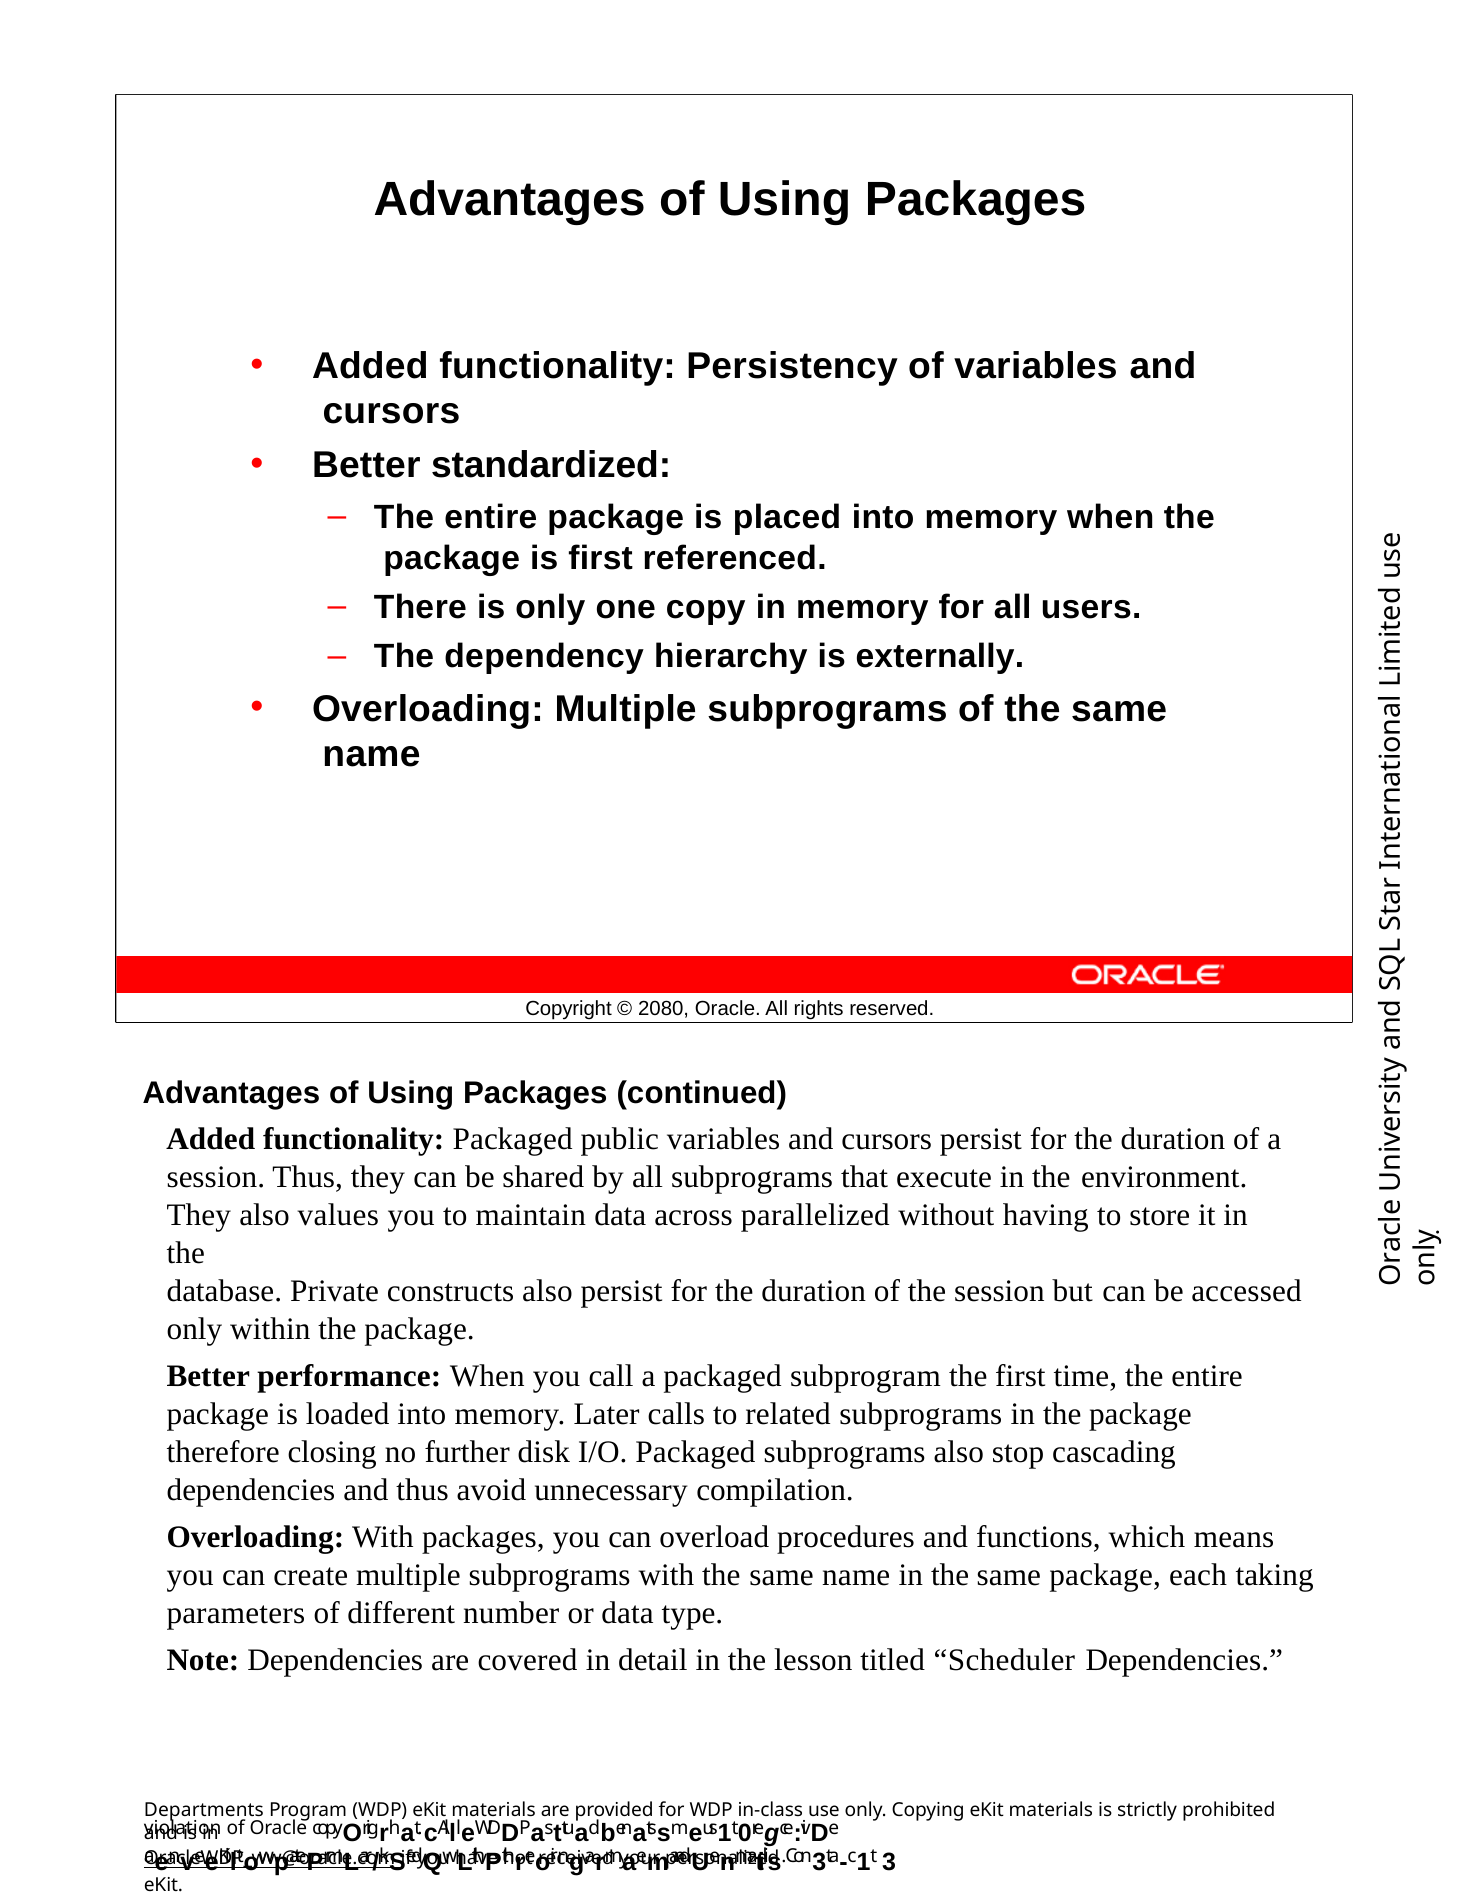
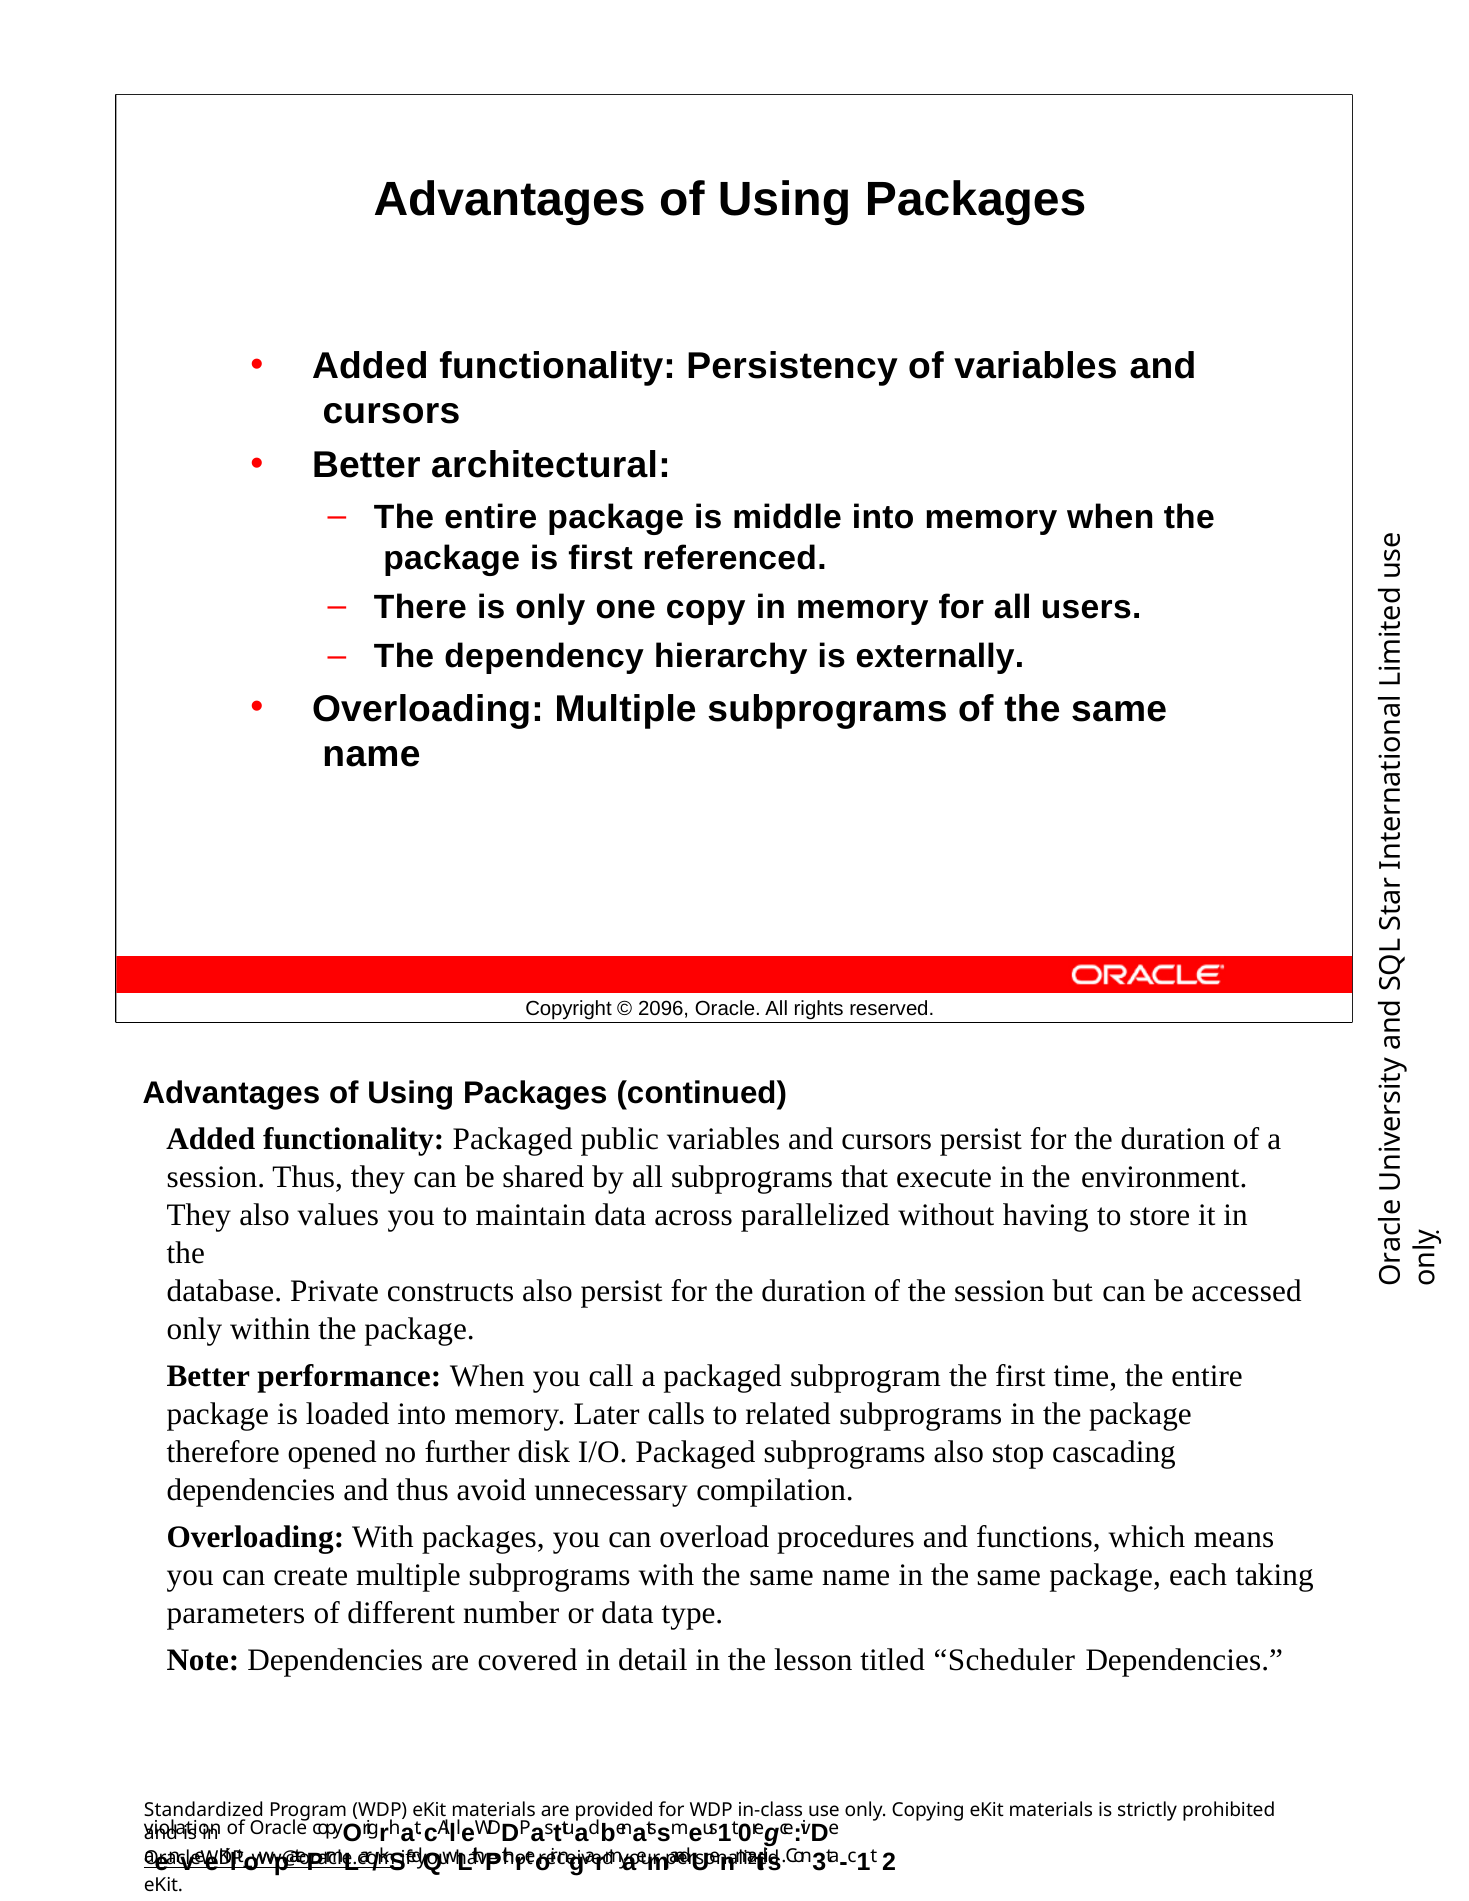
standardized: standardized -> architectural
placed: placed -> middle
2080: 2080 -> 2096
closing: closing -> opened
Departments: Departments -> Standardized
3: 3 -> 2
